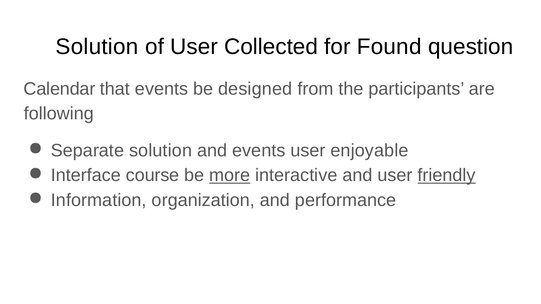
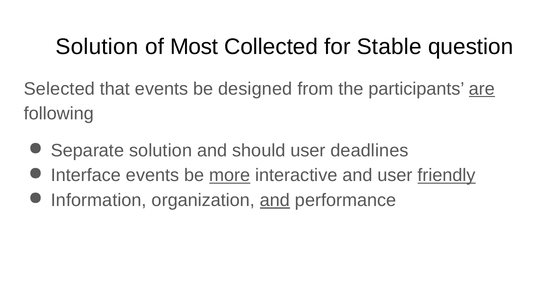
of User: User -> Most
Found: Found -> Stable
Calendar: Calendar -> Selected
are underline: none -> present
and events: events -> should
enjoyable: enjoyable -> deadlines
Interface course: course -> events
and at (275, 200) underline: none -> present
